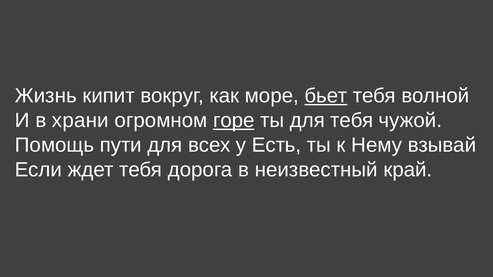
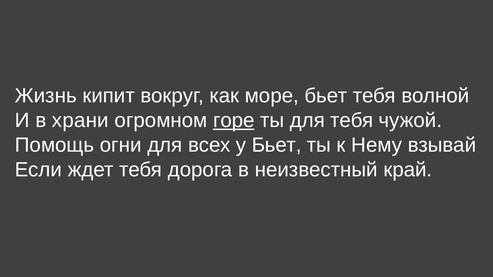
бьет at (326, 96) underline: present -> none
пути: пути -> огни
у Есть: Есть -> Бьет
